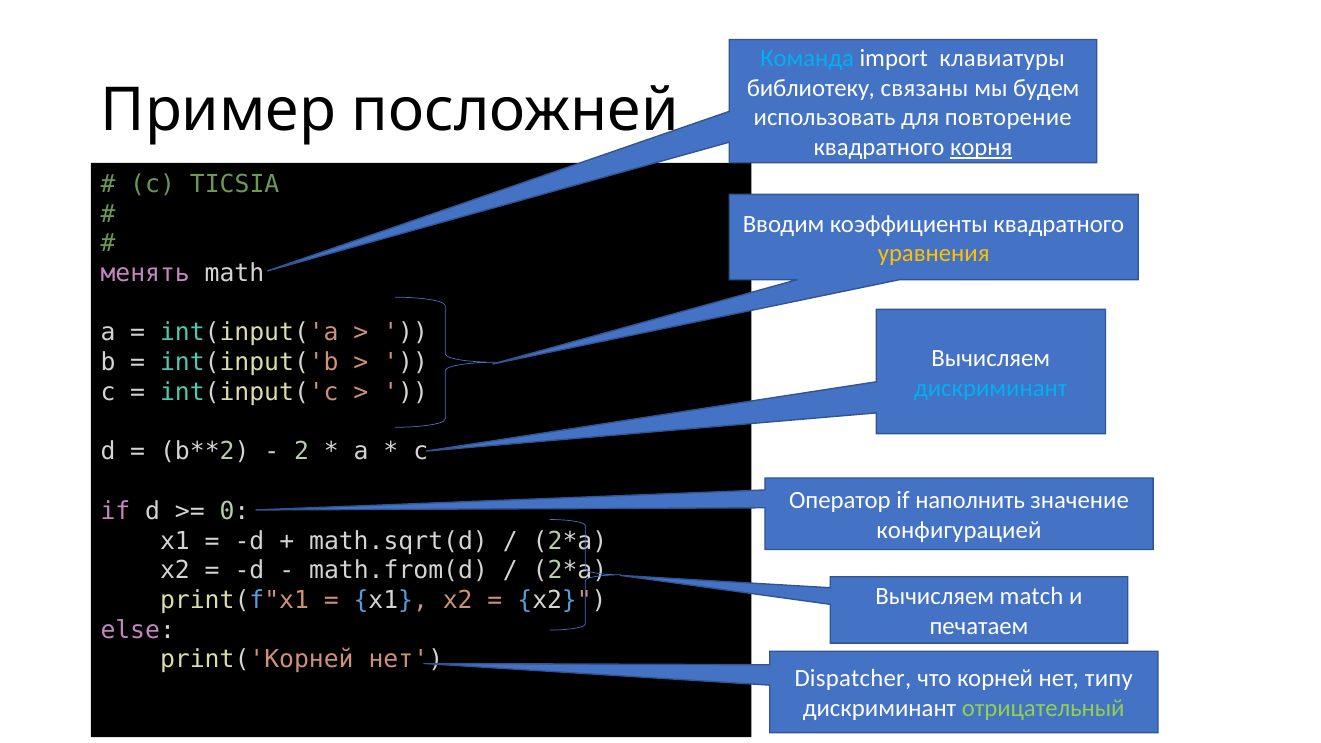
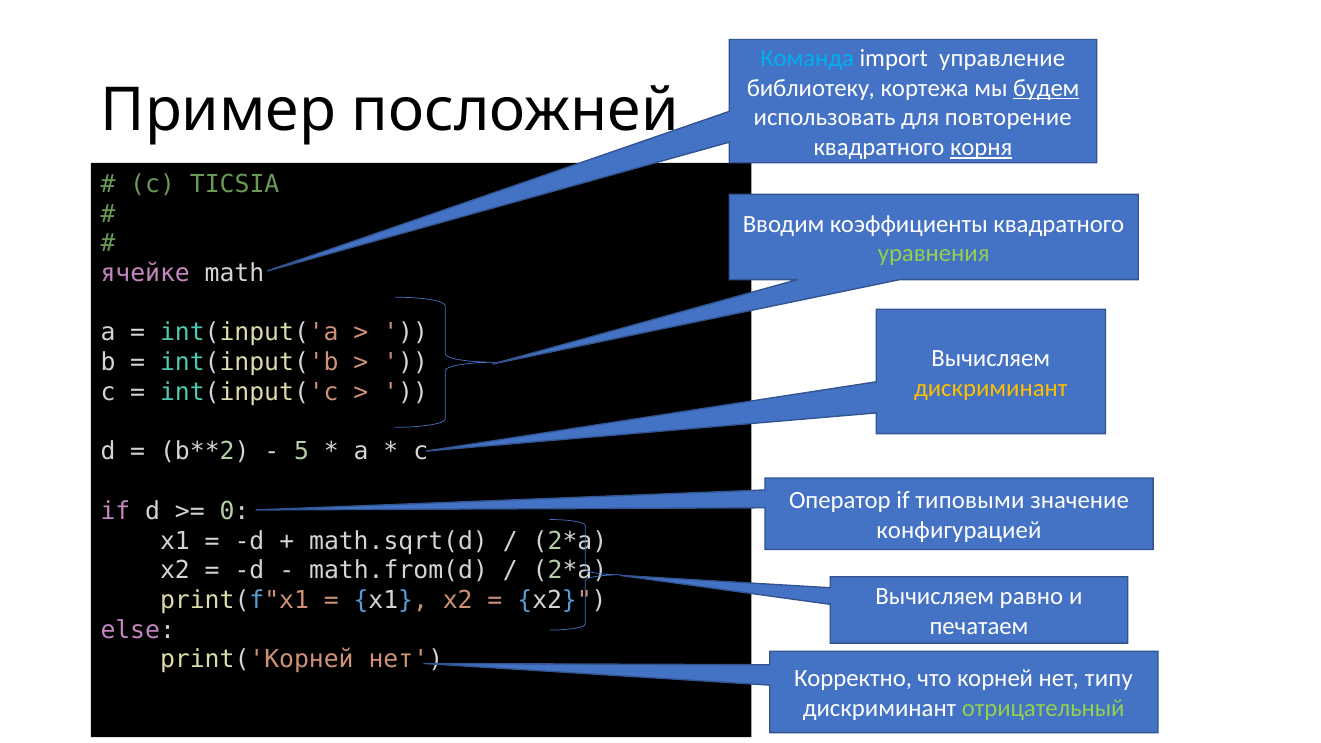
клавиатуры: клавиатуры -> управление
связаны: связаны -> кортежа
будем underline: none -> present
уравнения colour: yellow -> light green
менять: менять -> ячейке
дискриминант at (991, 388) colour: light blue -> yellow
2: 2 -> 5
наполнить: наполнить -> типовыми
match: match -> равно
Dispatcher: Dispatcher -> Корректно
